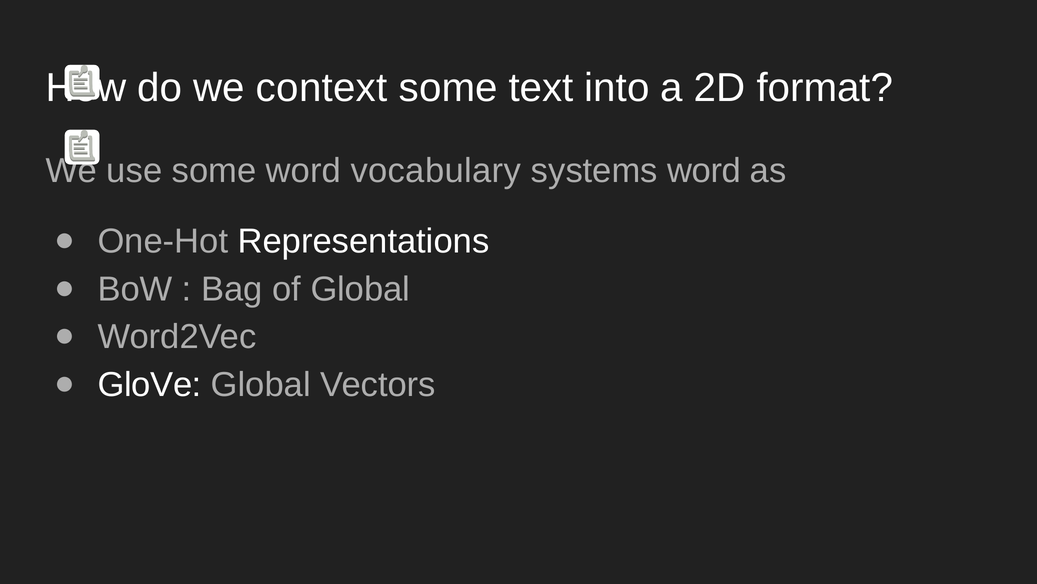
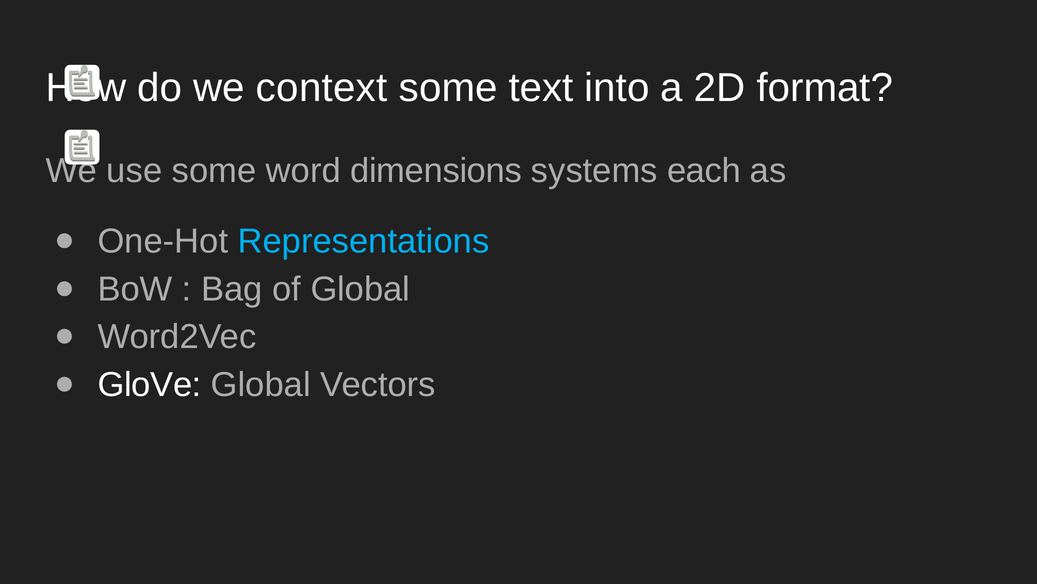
vocabulary: vocabulary -> dimensions
systems word: word -> each
Representations colour: white -> light blue
